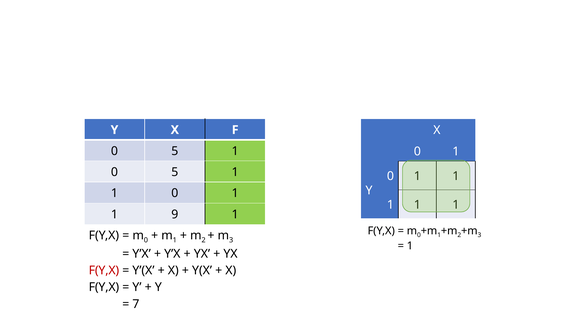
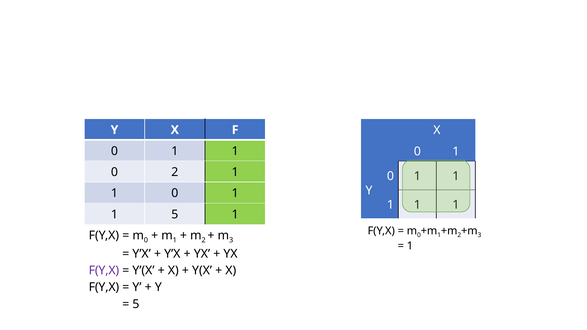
5 at (175, 151): 5 -> 1
5 at (175, 172): 5 -> 2
1 9: 9 -> 5
F(Y,X at (104, 271) colour: red -> purple
7 at (136, 304): 7 -> 5
